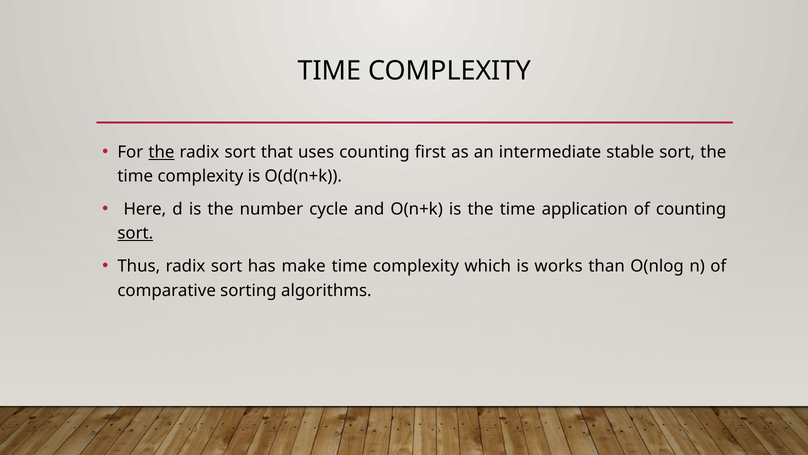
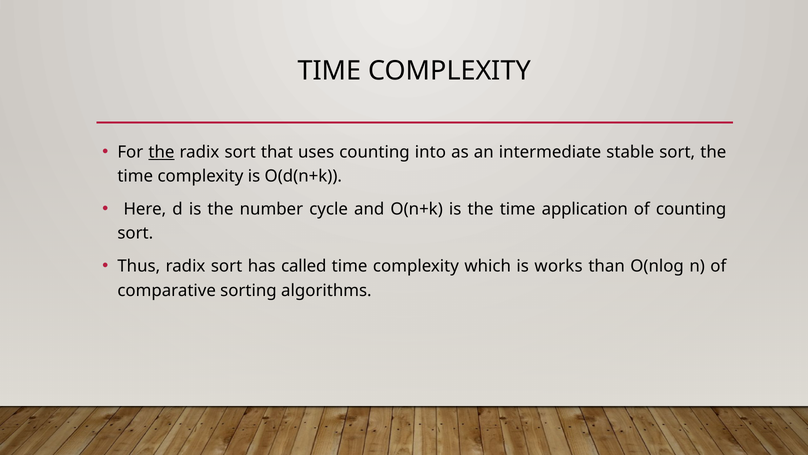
first: first -> into
sort at (135, 233) underline: present -> none
make: make -> called
